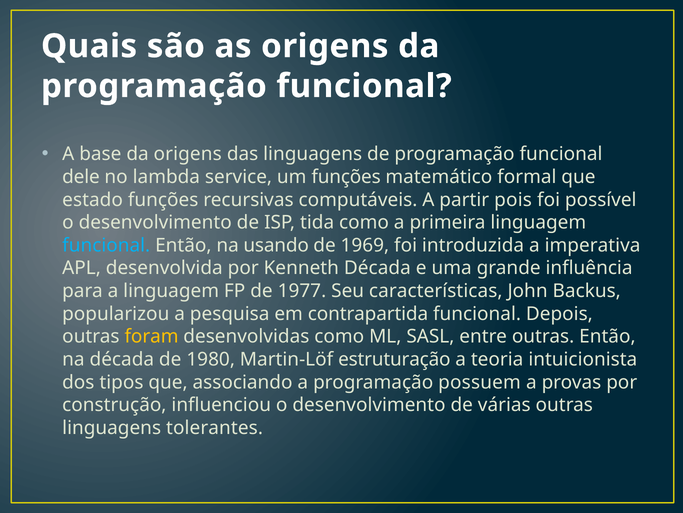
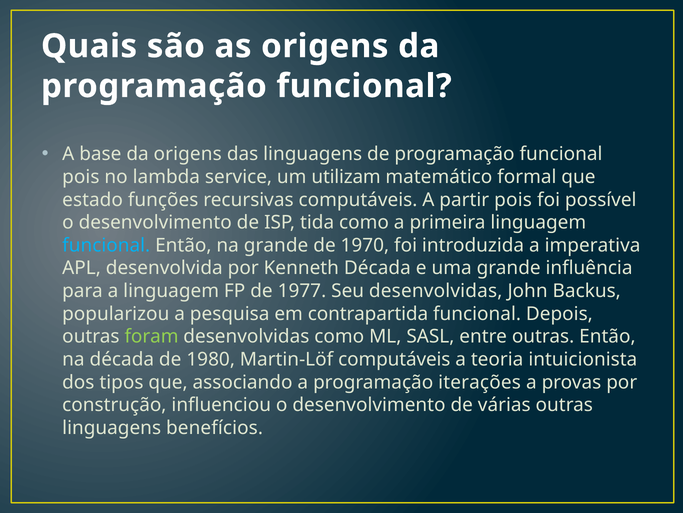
dele at (81, 177): dele -> pois
um funções: funções -> utilizam
na usando: usando -> grande
1969: 1969 -> 1970
Seu características: características -> desenvolvidas
foram colour: yellow -> light green
Martin-Löf estruturação: estruturação -> computáveis
possuem: possuem -> iterações
tolerantes: tolerantes -> benefícios
